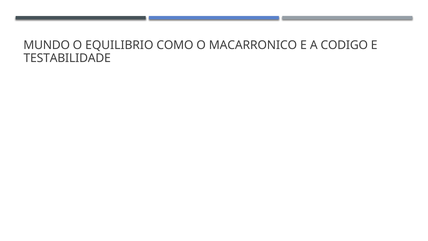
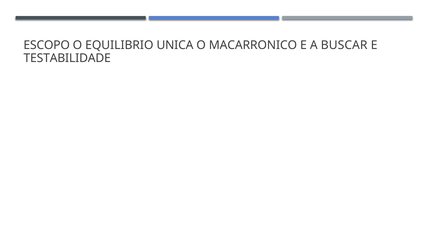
MUNDO: MUNDO -> ESCOPO
COMO: COMO -> UNICA
CODIGO: CODIGO -> BUSCAR
